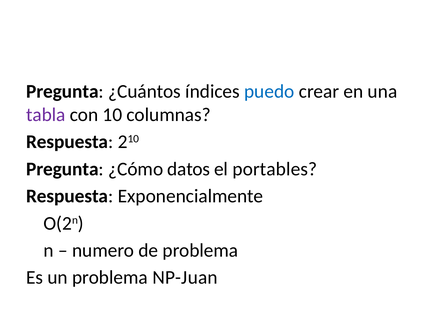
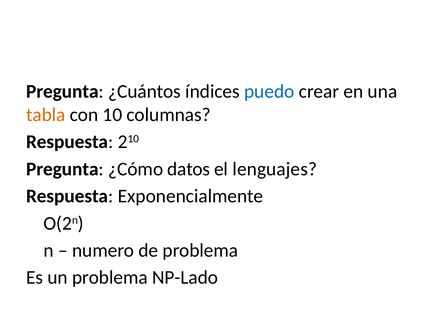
tabla colour: purple -> orange
portables: portables -> lenguajes
NP-Juan: NP-Juan -> NP-Lado
